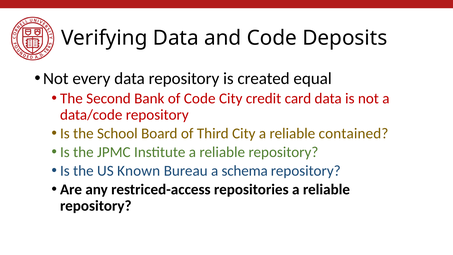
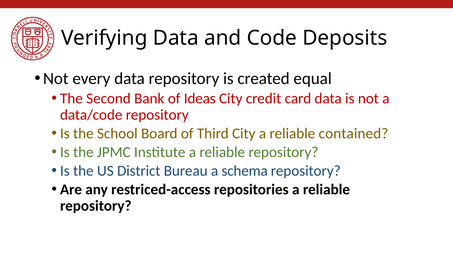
of Code: Code -> Ideas
Known: Known -> District
